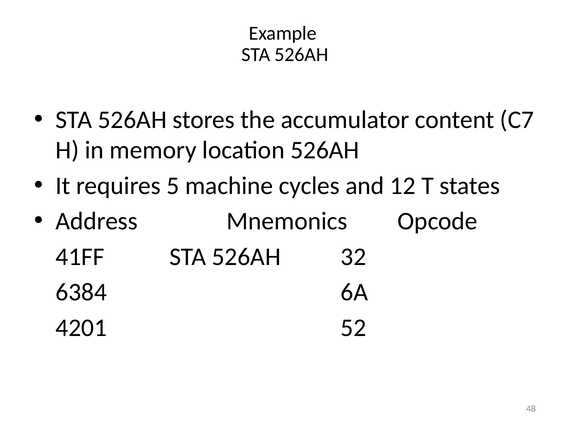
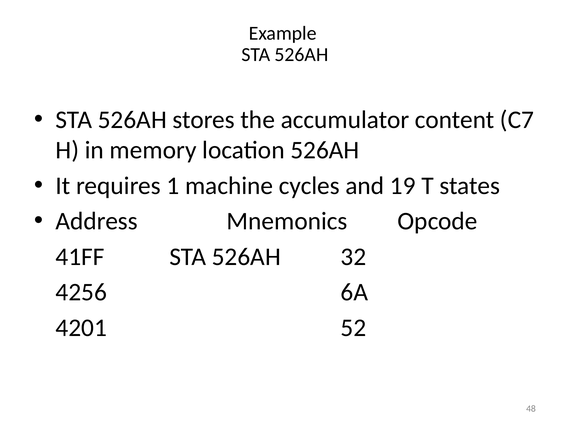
5: 5 -> 1
12: 12 -> 19
6384: 6384 -> 4256
